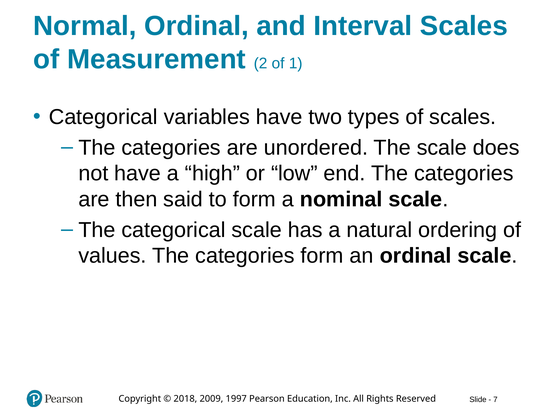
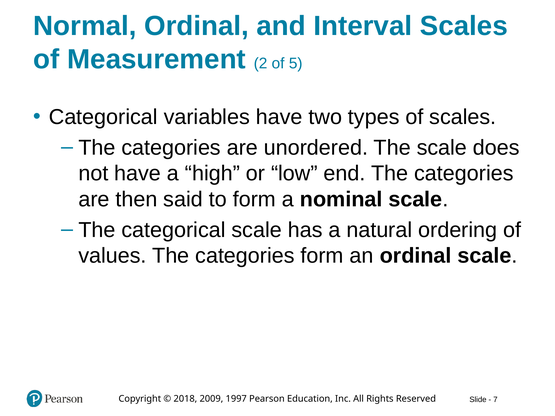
1: 1 -> 5
